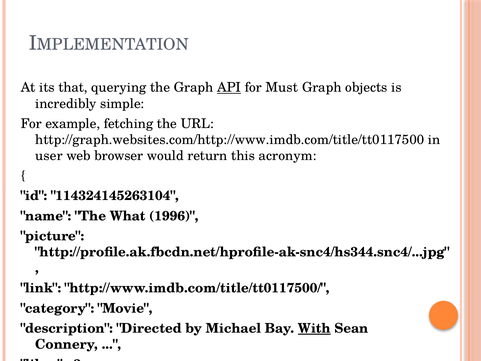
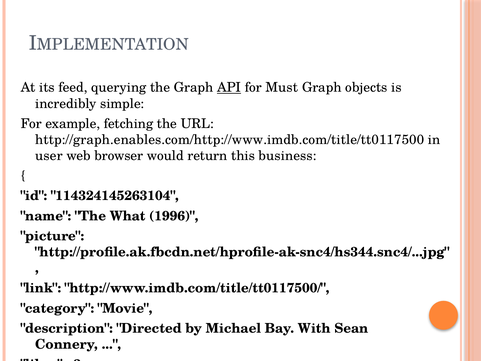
that: that -> feed
http://graph.websites.com/http://www.imdb.com/title/tt0117500: http://graph.websites.com/http://www.imdb.com/title/tt0117500 -> http://graph.enables.com/http://www.imdb.com/title/tt0117500
acronym: acronym -> business
With underline: present -> none
